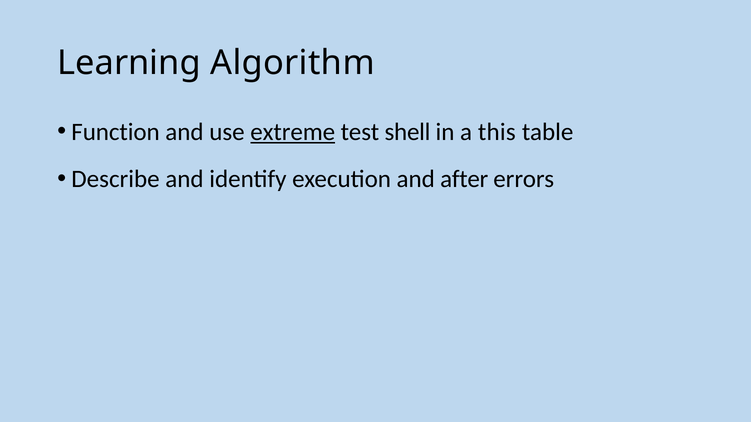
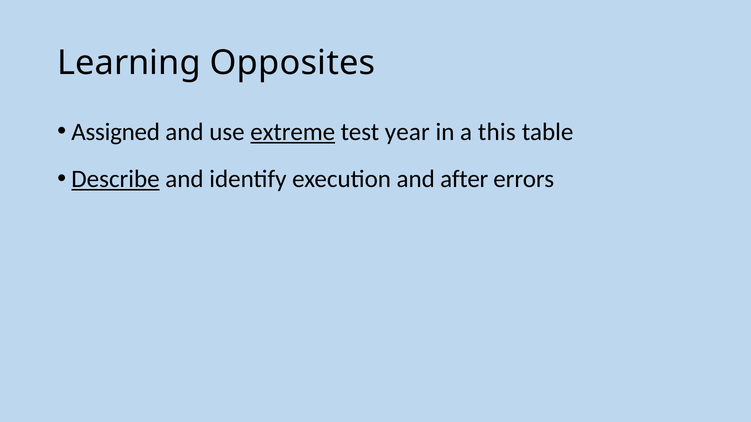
Algorithm: Algorithm -> Opposites
Function: Function -> Assigned
shell: shell -> year
Describe underline: none -> present
